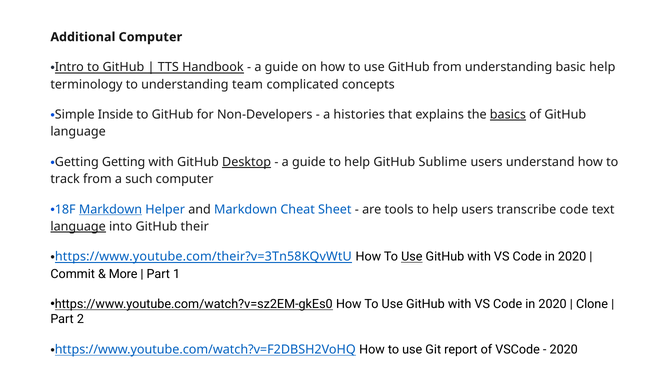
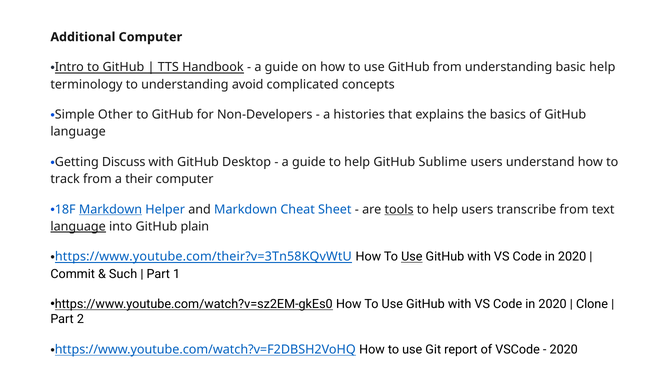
team: team -> avoid
Inside: Inside -> Other
basics underline: present -> none
Getting Getting: Getting -> Discuss
Desktop underline: present -> none
such: such -> their
tools underline: none -> present
transcribe code: code -> from
their: their -> plain
More: More -> Such
